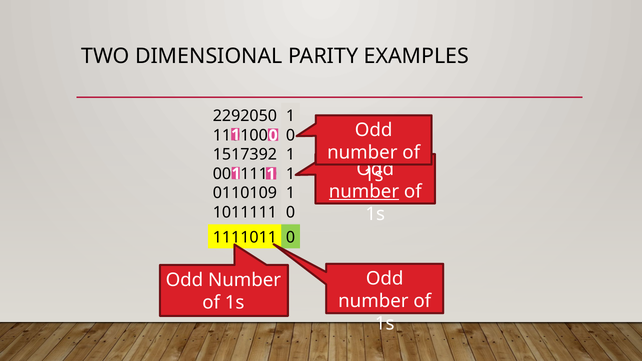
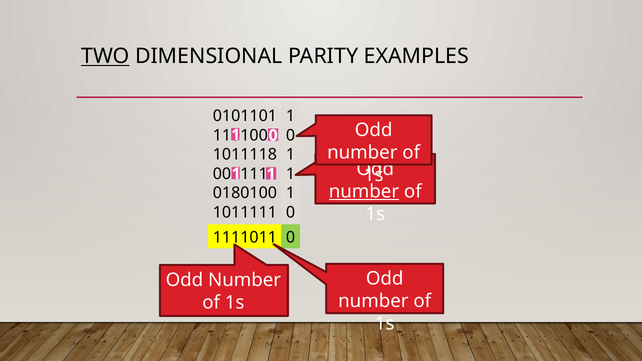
TWO underline: none -> present
2292050: 2292050 -> 0101101
1517392: 1517392 -> 1011118
0110109: 0110109 -> 0180100
